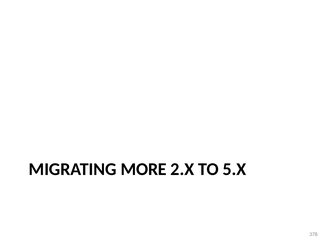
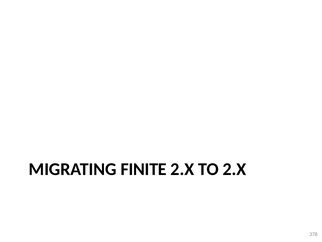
MORE: MORE -> FINITE
TO 5.X: 5.X -> 2.X
